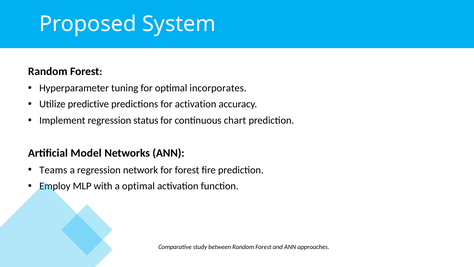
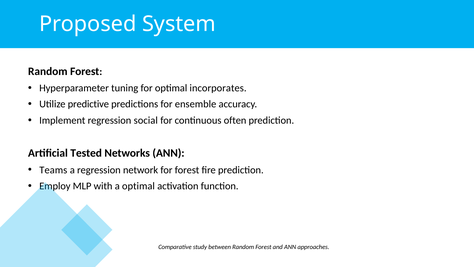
for activation: activation -> ensemble
status: status -> social
chart: chart -> often
Model: Model -> Tested
